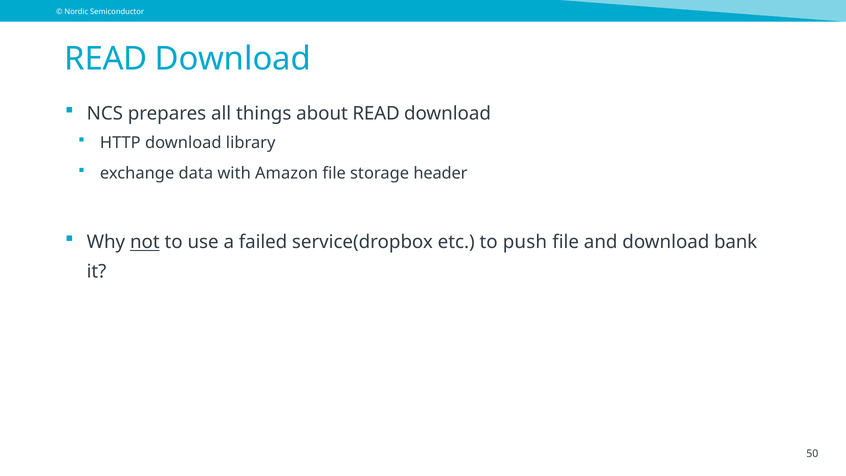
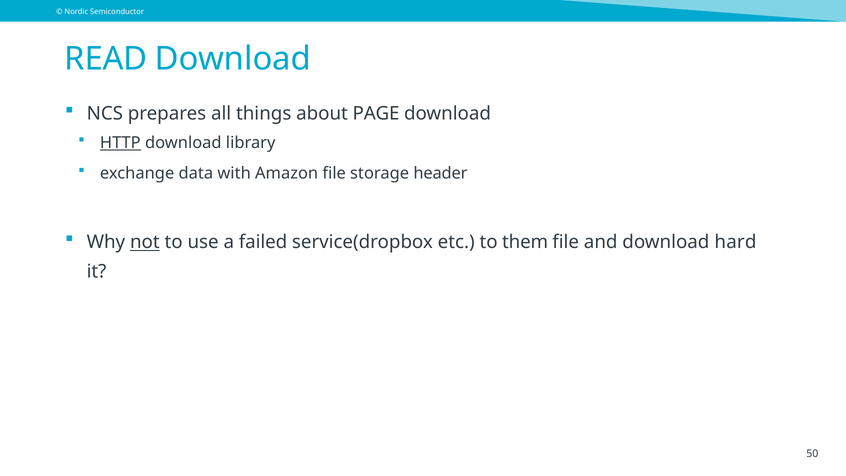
about READ: READ -> PAGE
HTTP underline: none -> present
push: push -> them
bank: bank -> hard
